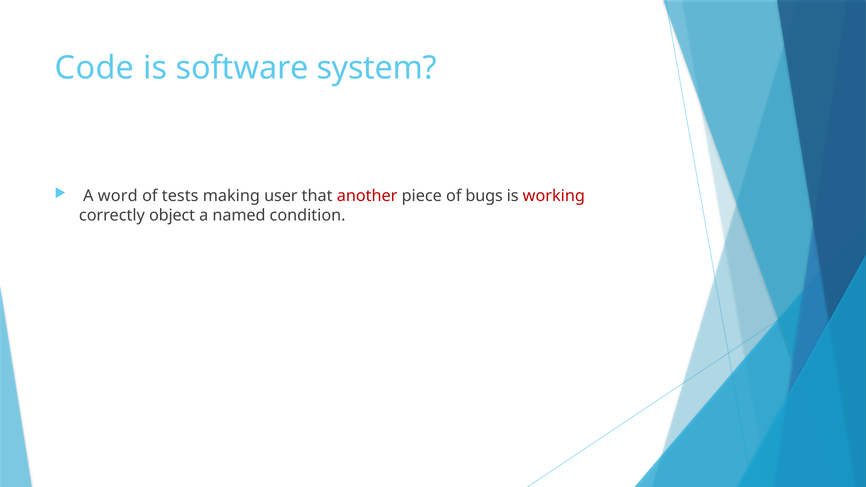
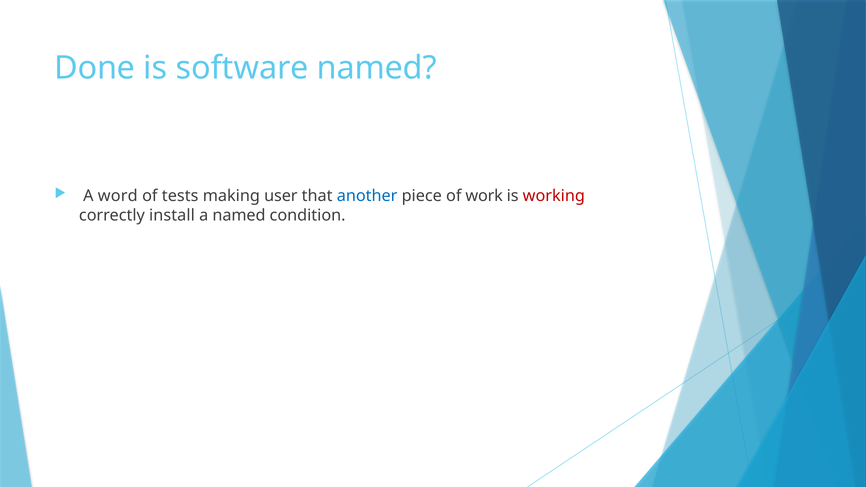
Code: Code -> Done
software system: system -> named
another colour: red -> blue
bugs: bugs -> work
object: object -> install
